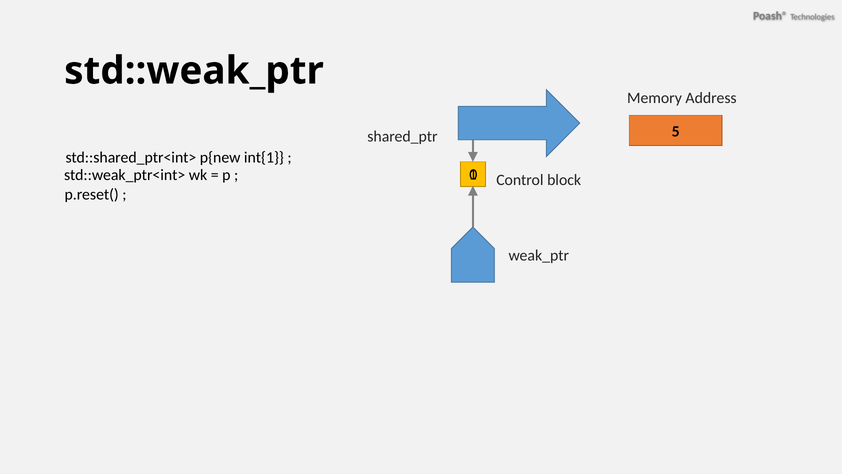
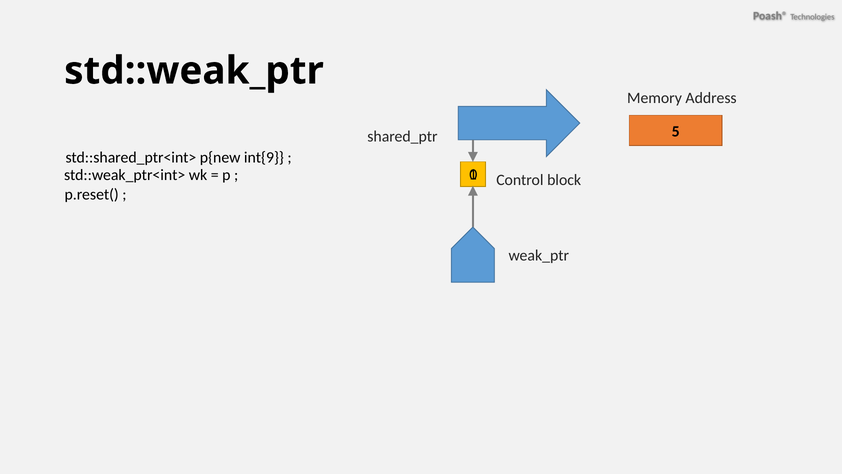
int{1: int{1 -> int{9
